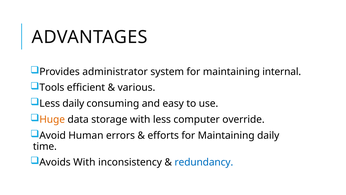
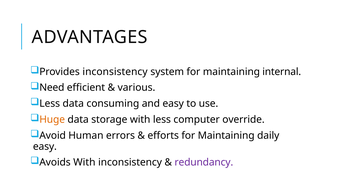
Provides administrator: administrator -> inconsistency
Tools: Tools -> Need
Less daily: daily -> data
time at (45, 146): time -> easy
redundancy colour: blue -> purple
